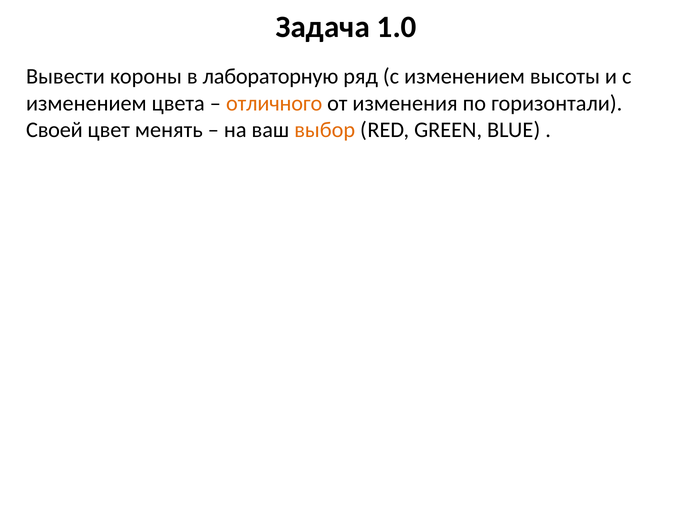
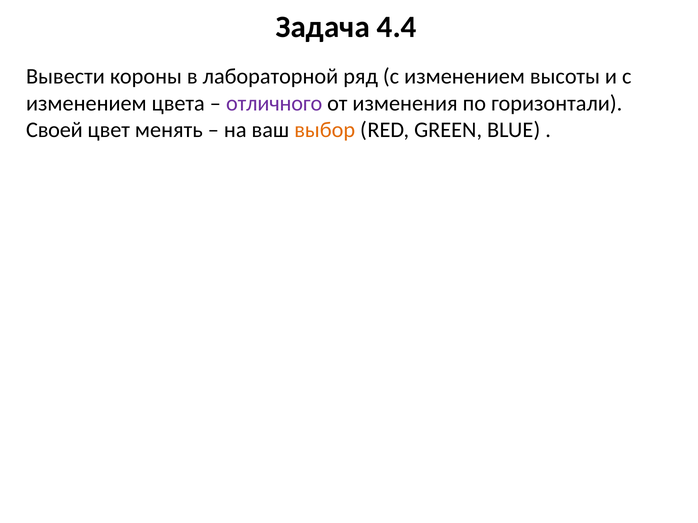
1.0: 1.0 -> 4.4
лабораторную: лабораторную -> лабораторной
отличного colour: orange -> purple
